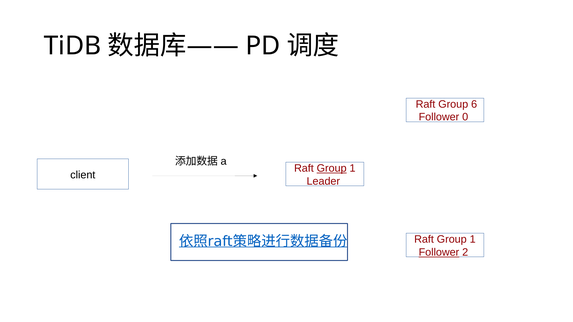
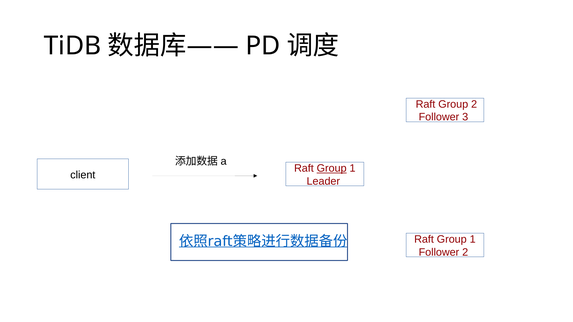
Group 6: 6 -> 2
0: 0 -> 3
Follower at (439, 253) underline: present -> none
